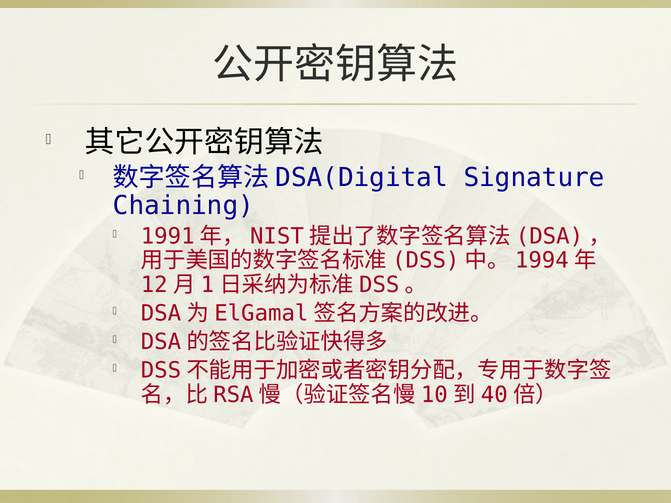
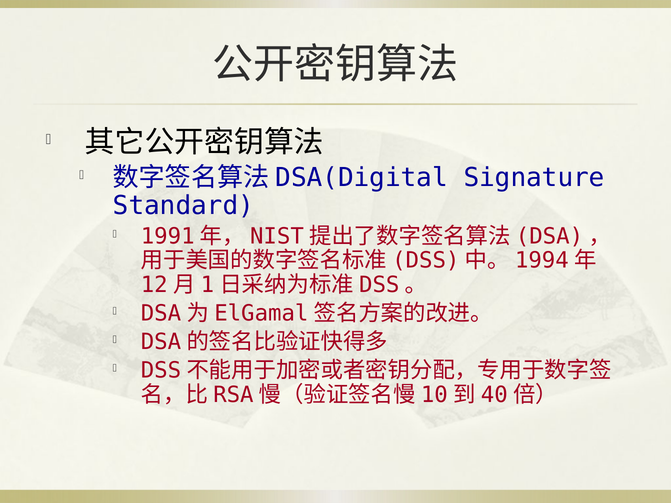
Chaining: Chaining -> Standard
